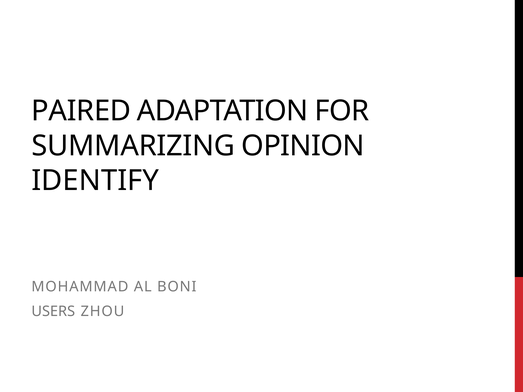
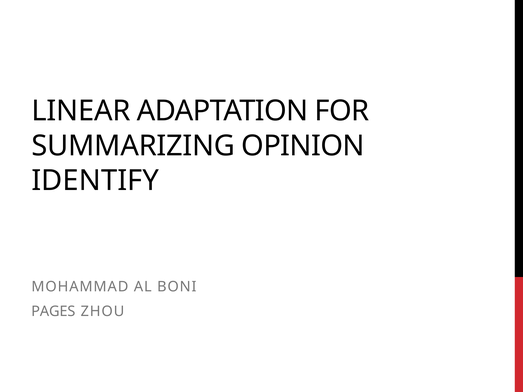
PAIRED: PAIRED -> LINEAR
USERS: USERS -> PAGES
